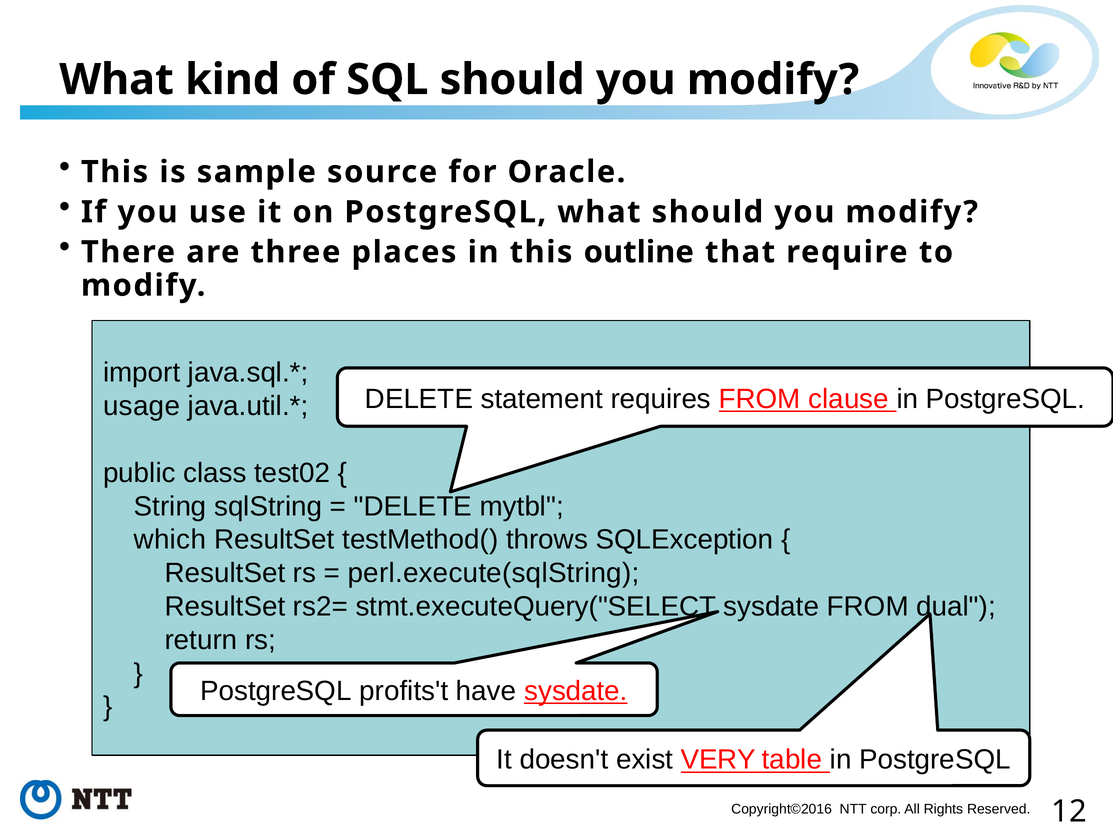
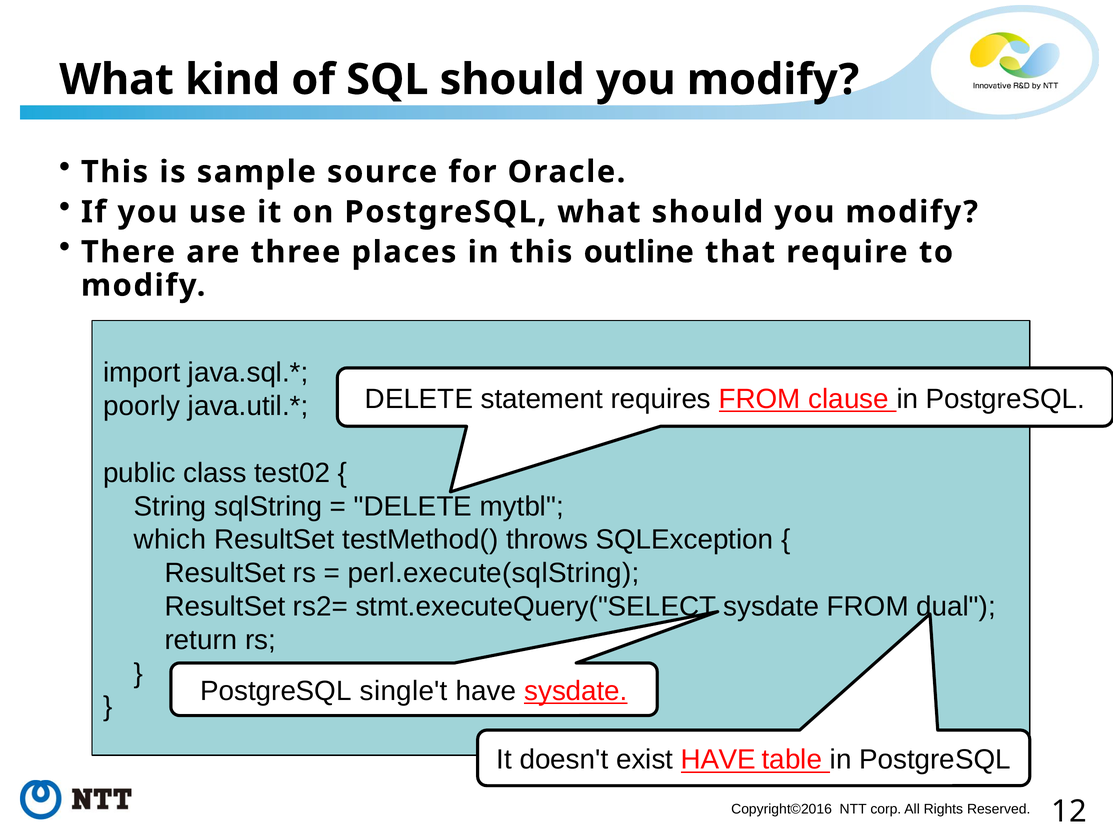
usage: usage -> poorly
profits't: profits't -> single't
exist VERY: VERY -> HAVE
